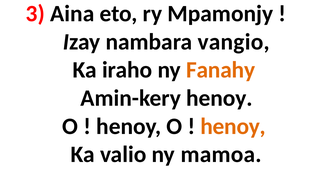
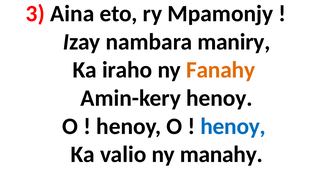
vangio: vangio -> maniry
henoy at (233, 126) colour: orange -> blue
mamoa: mamoa -> manahy
